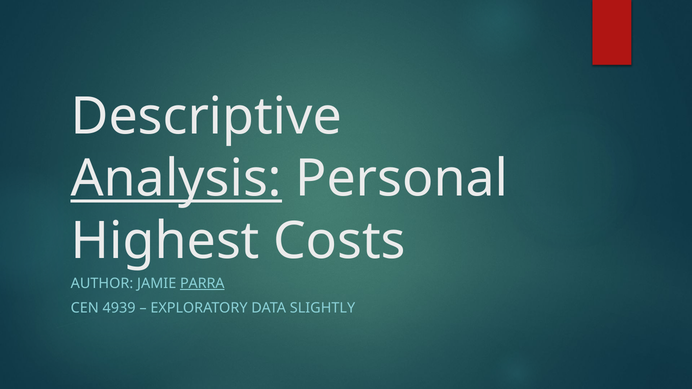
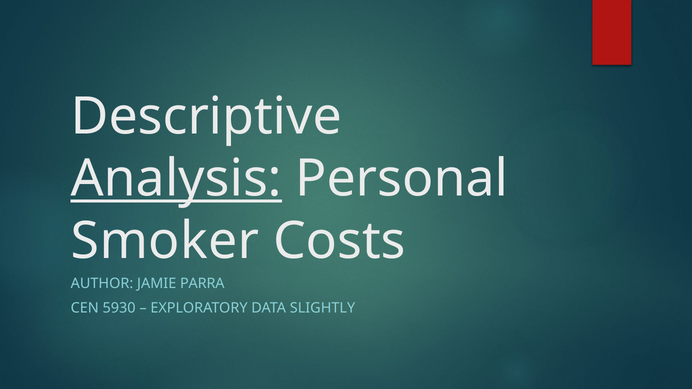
Highest: Highest -> Smoker
PARRA underline: present -> none
4939: 4939 -> 5930
